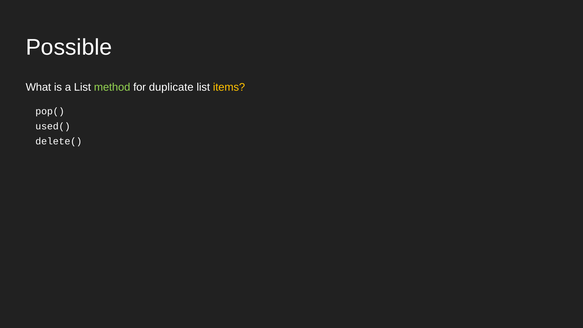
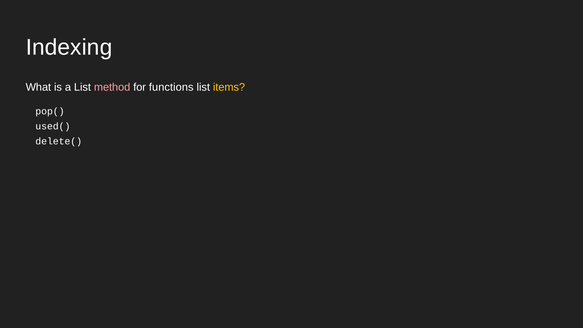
Possible: Possible -> Indexing
method colour: light green -> pink
duplicate: duplicate -> functions
